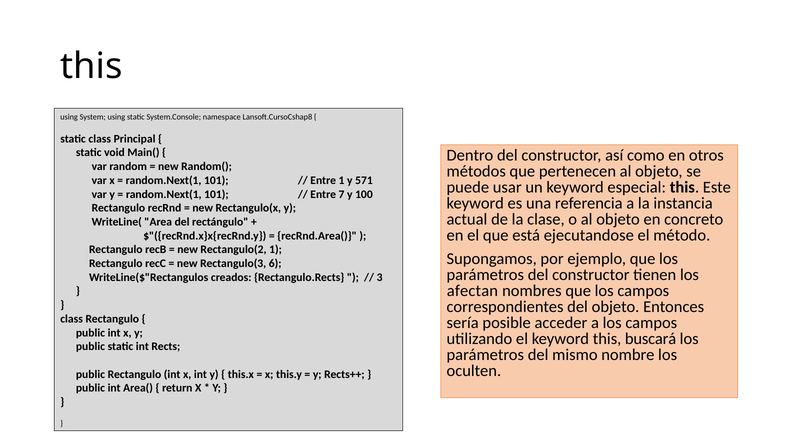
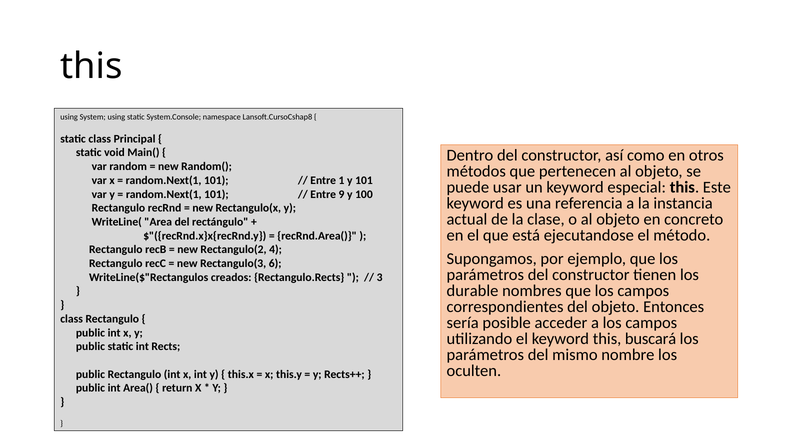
y 571: 571 -> 101
7: 7 -> 9
Rectangulo(2 1: 1 -> 4
afectan: afectan -> durable
